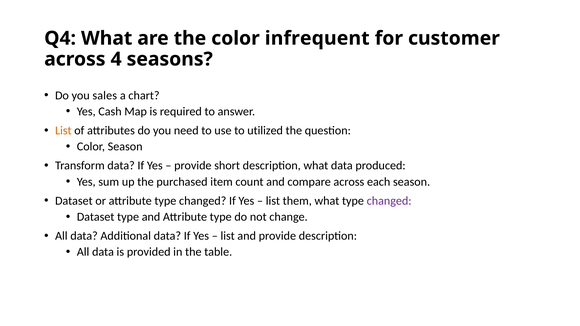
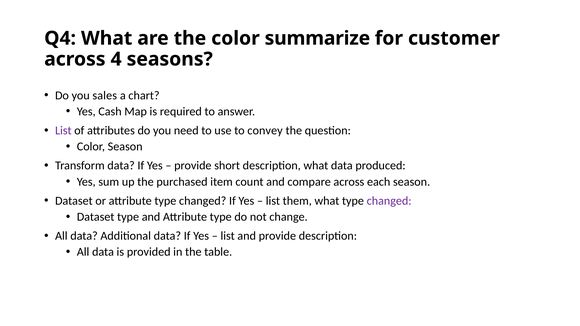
infrequent: infrequent -> summarize
List at (63, 131) colour: orange -> purple
utilized: utilized -> convey
